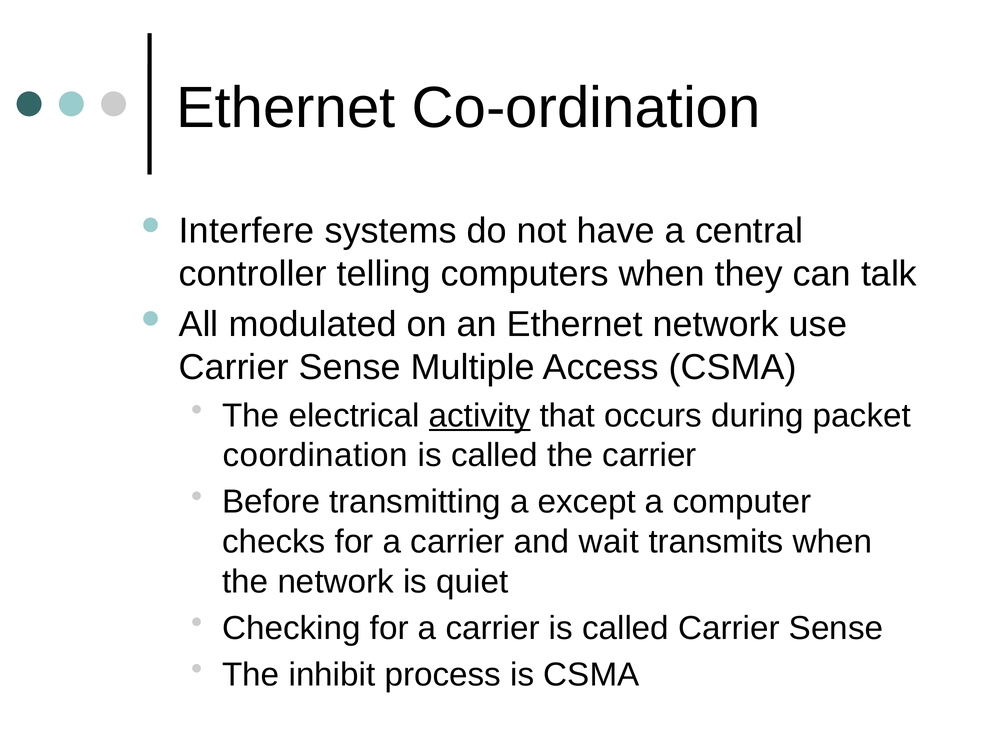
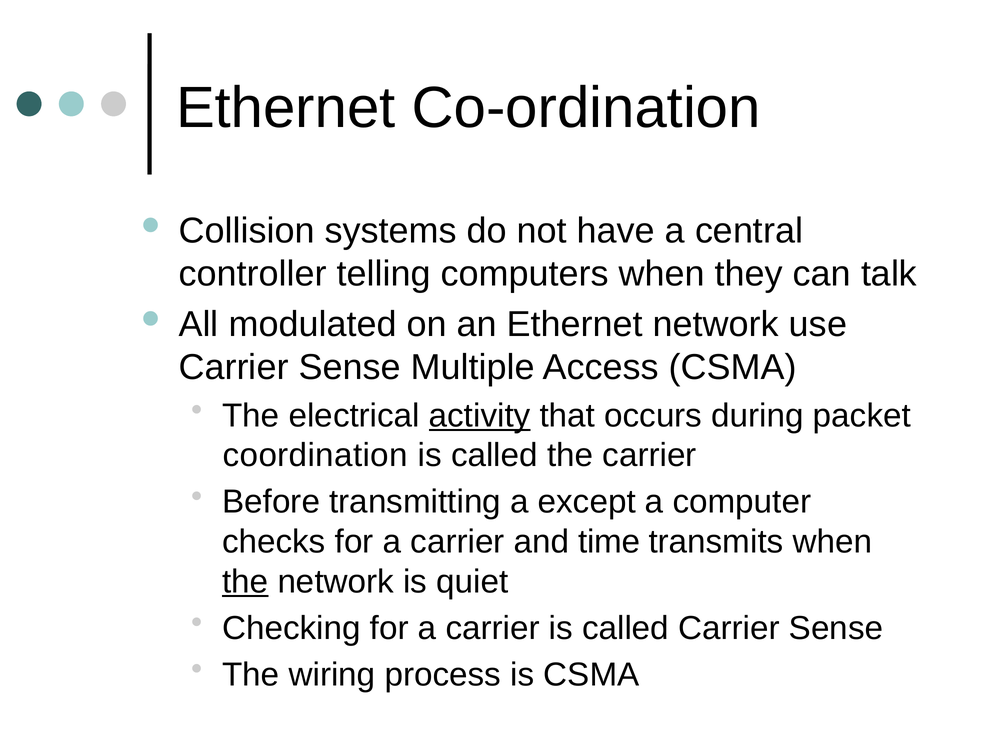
Interfere: Interfere -> Collision
wait: wait -> time
the at (245, 582) underline: none -> present
inhibit: inhibit -> wiring
